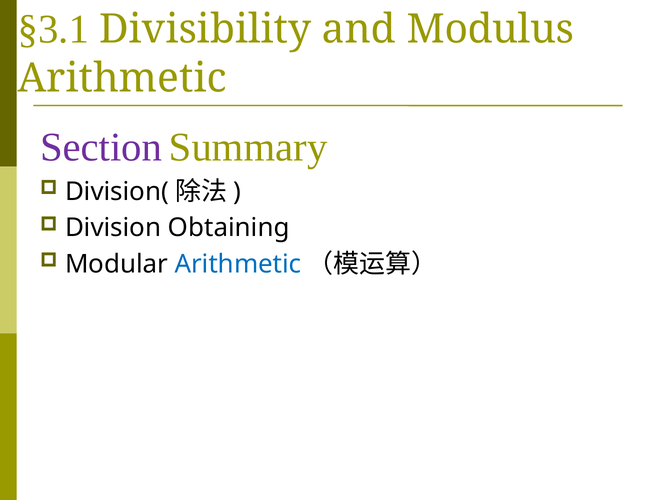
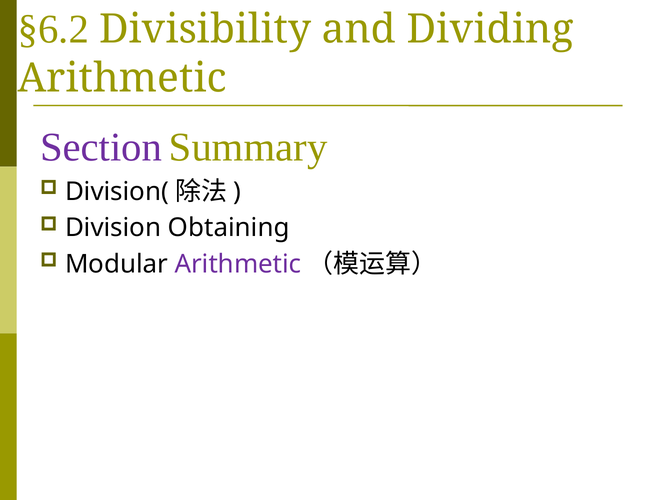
§3.1: §3.1 -> §6.2
Modulus: Modulus -> Dividing
Arithmetic at (238, 264) colour: blue -> purple
